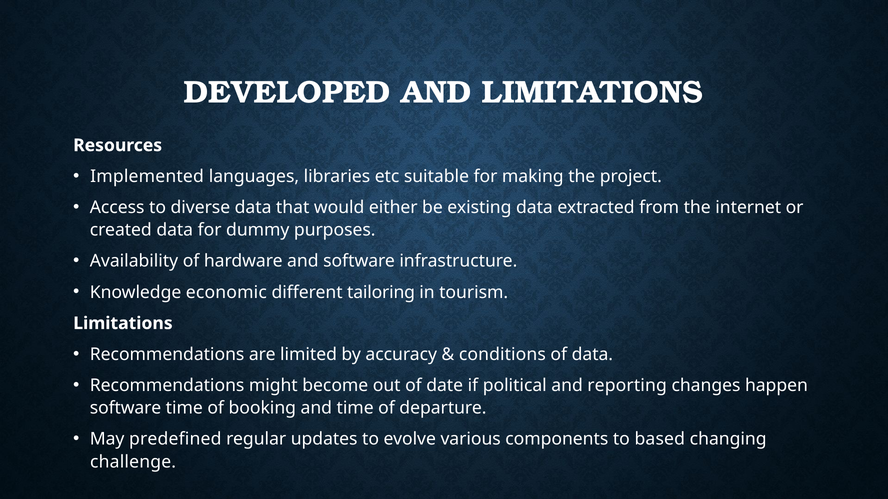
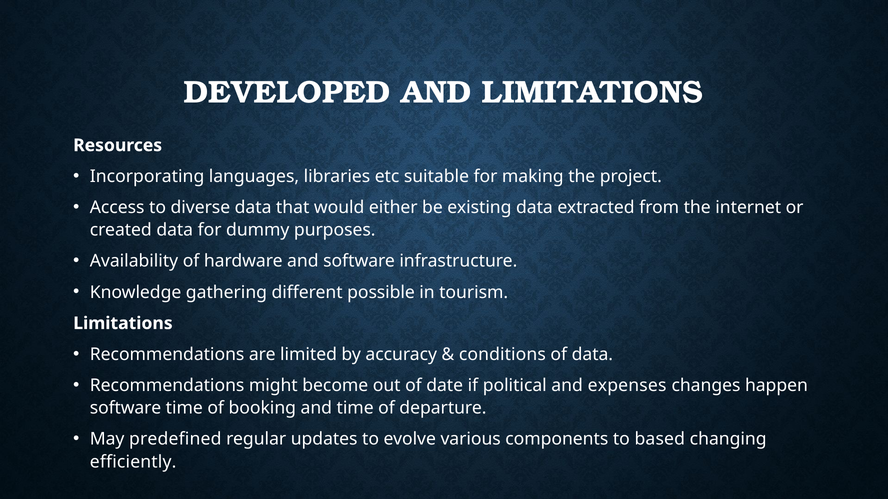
Implemented: Implemented -> Incorporating
economic: economic -> gathering
tailoring: tailoring -> possible
reporting: reporting -> expenses
challenge: challenge -> efficiently
